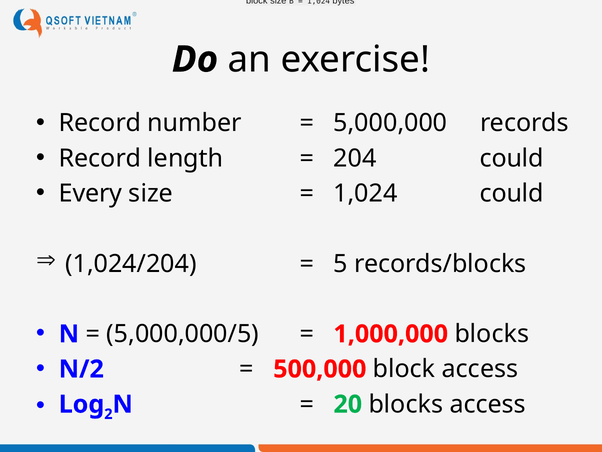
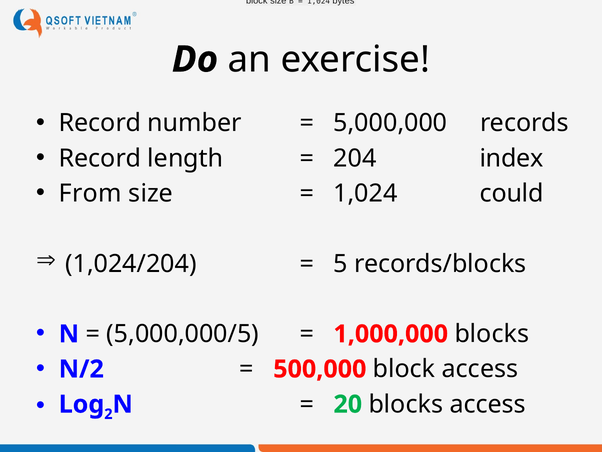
204 could: could -> index
Every: Every -> From
